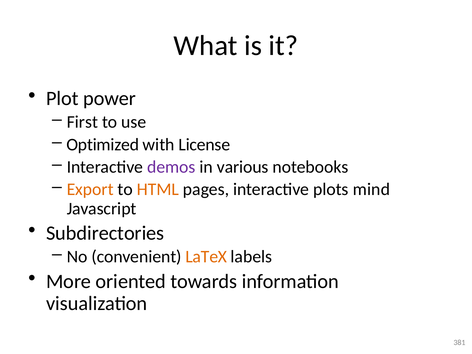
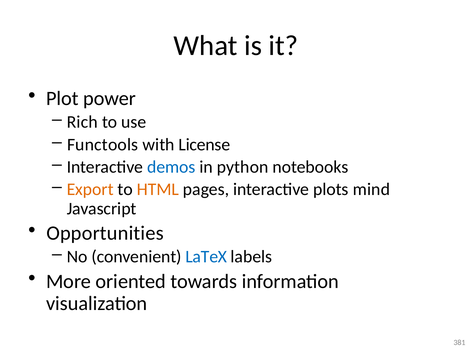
First: First -> Rich
Optimized: Optimized -> Functools
demos colour: purple -> blue
various: various -> python
Subdirectories: Subdirectories -> Opportunities
LaTeX colour: orange -> blue
